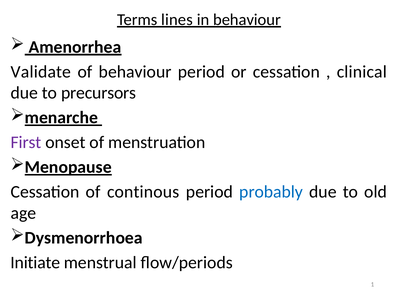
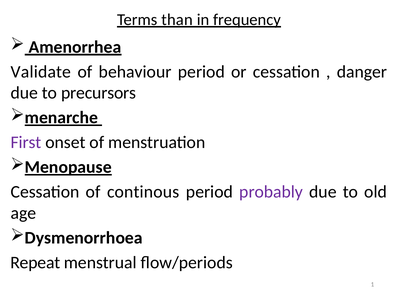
lines: lines -> than
in behaviour: behaviour -> frequency
clinical: clinical -> danger
probably colour: blue -> purple
Initiate: Initiate -> Repeat
